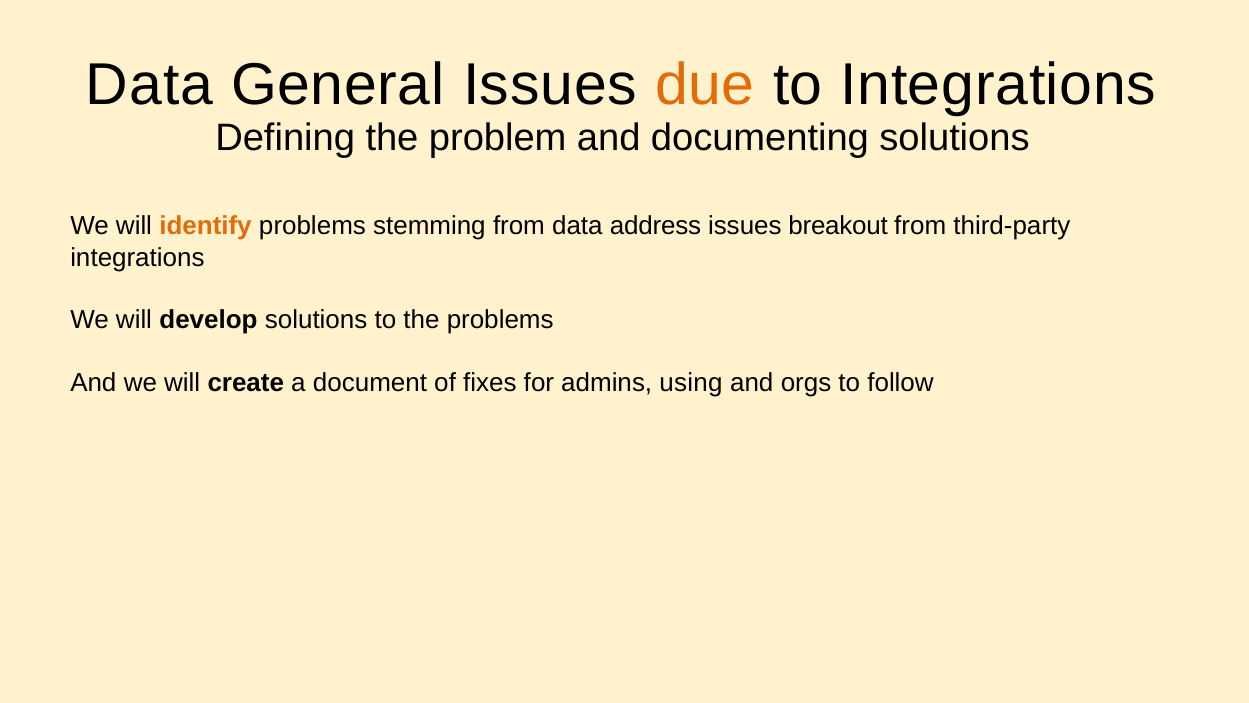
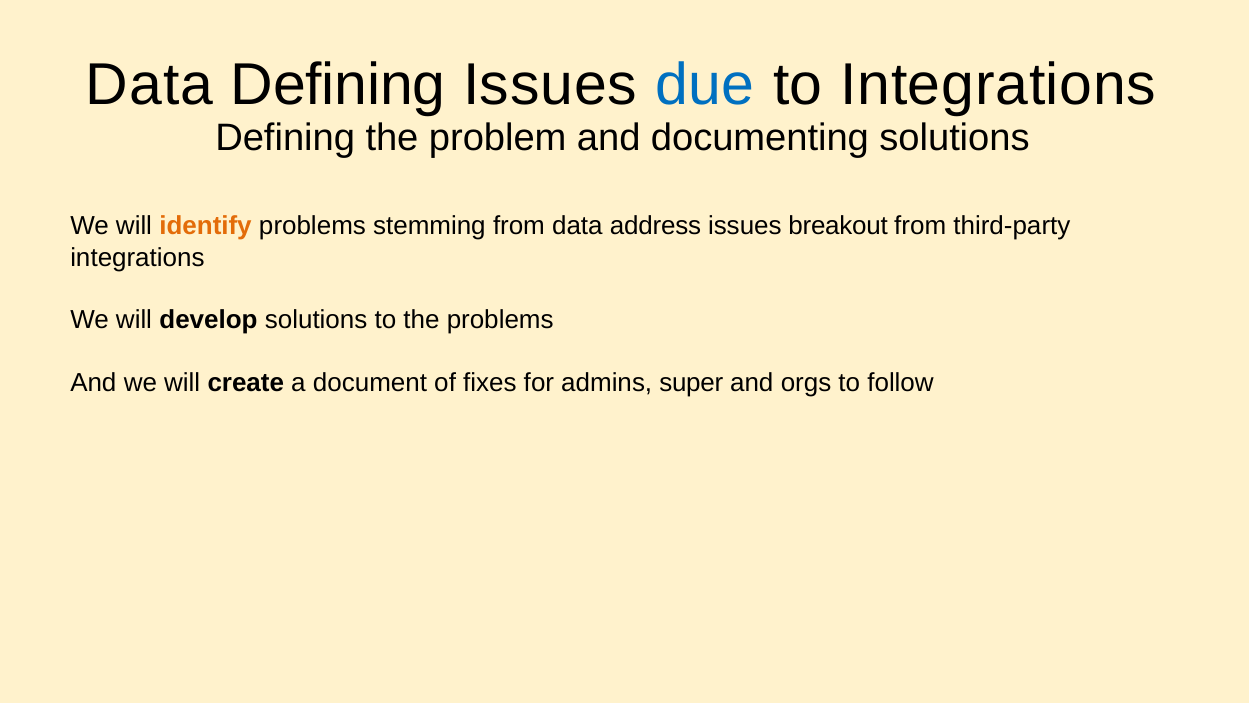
Data General: General -> Defining
due colour: orange -> blue
using: using -> super
